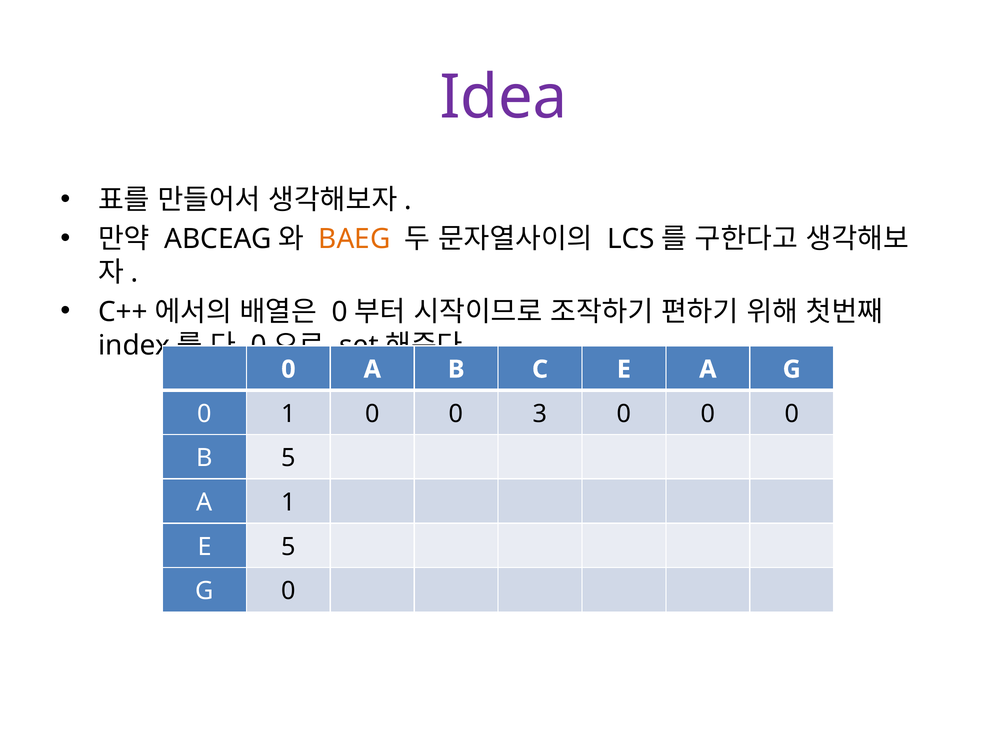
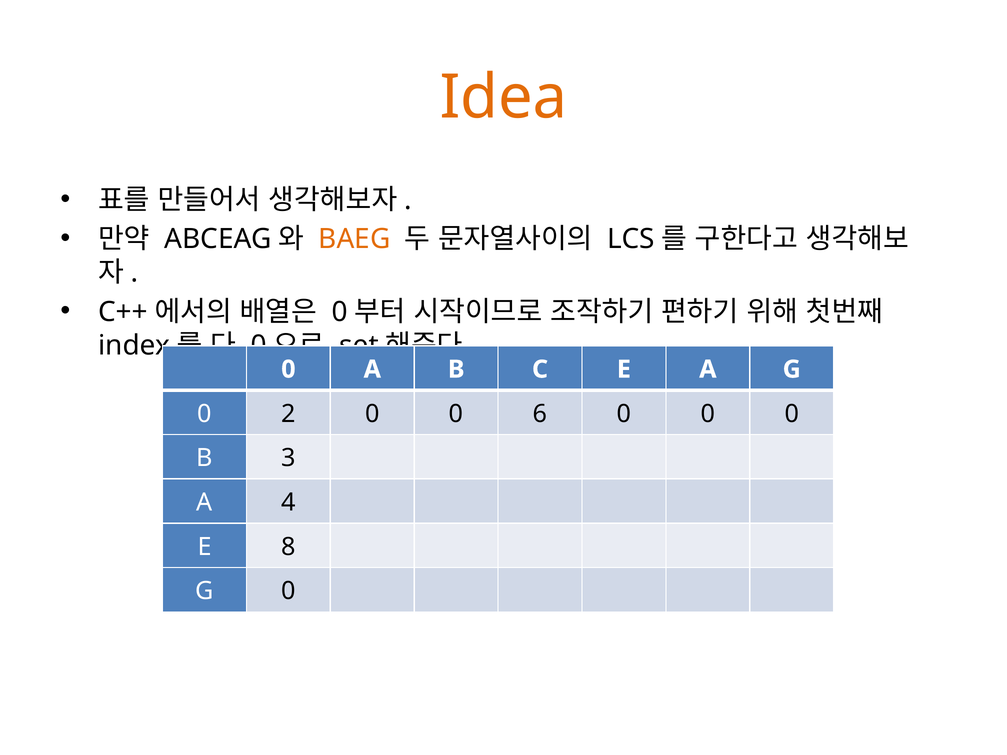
Idea colour: purple -> orange
0 1: 1 -> 2
3: 3 -> 6
B 5: 5 -> 3
A 1: 1 -> 4
E 5: 5 -> 8
